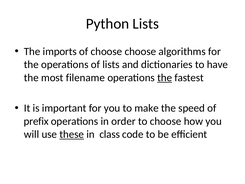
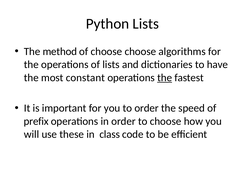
imports: imports -> method
filename: filename -> constant
to make: make -> order
these underline: present -> none
